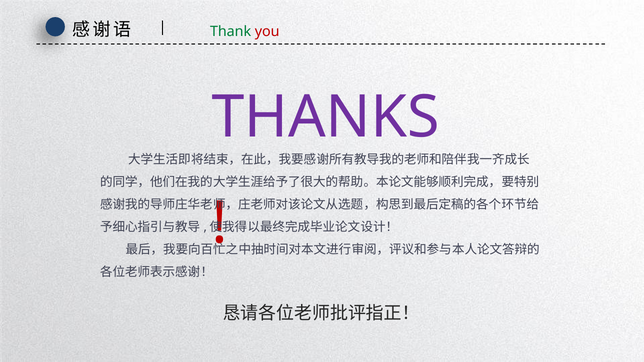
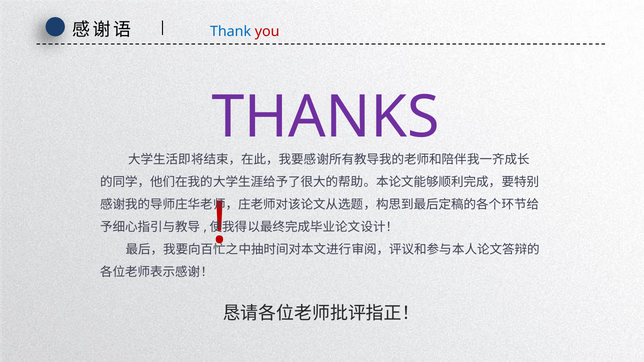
Thank colour: green -> blue
